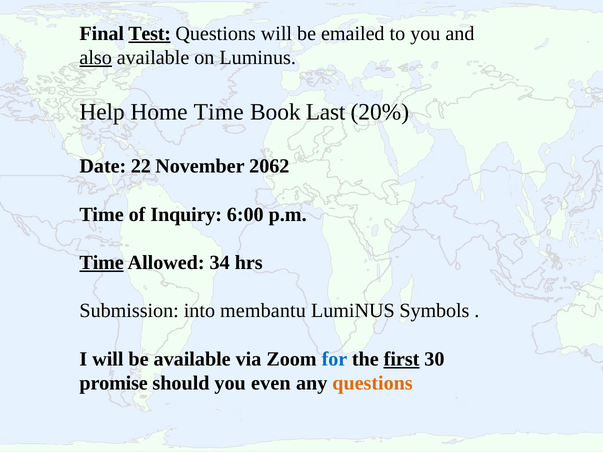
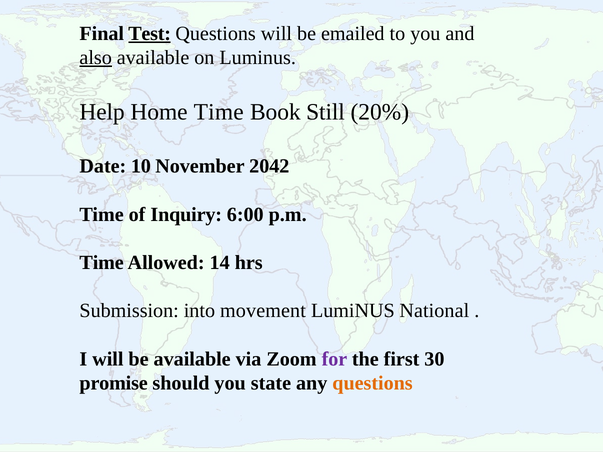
Last: Last -> Still
22: 22 -> 10
2062: 2062 -> 2042
Time at (102, 263) underline: present -> none
34: 34 -> 14
membantu: membantu -> movement
Symbols: Symbols -> National
for colour: blue -> purple
first underline: present -> none
even: even -> state
